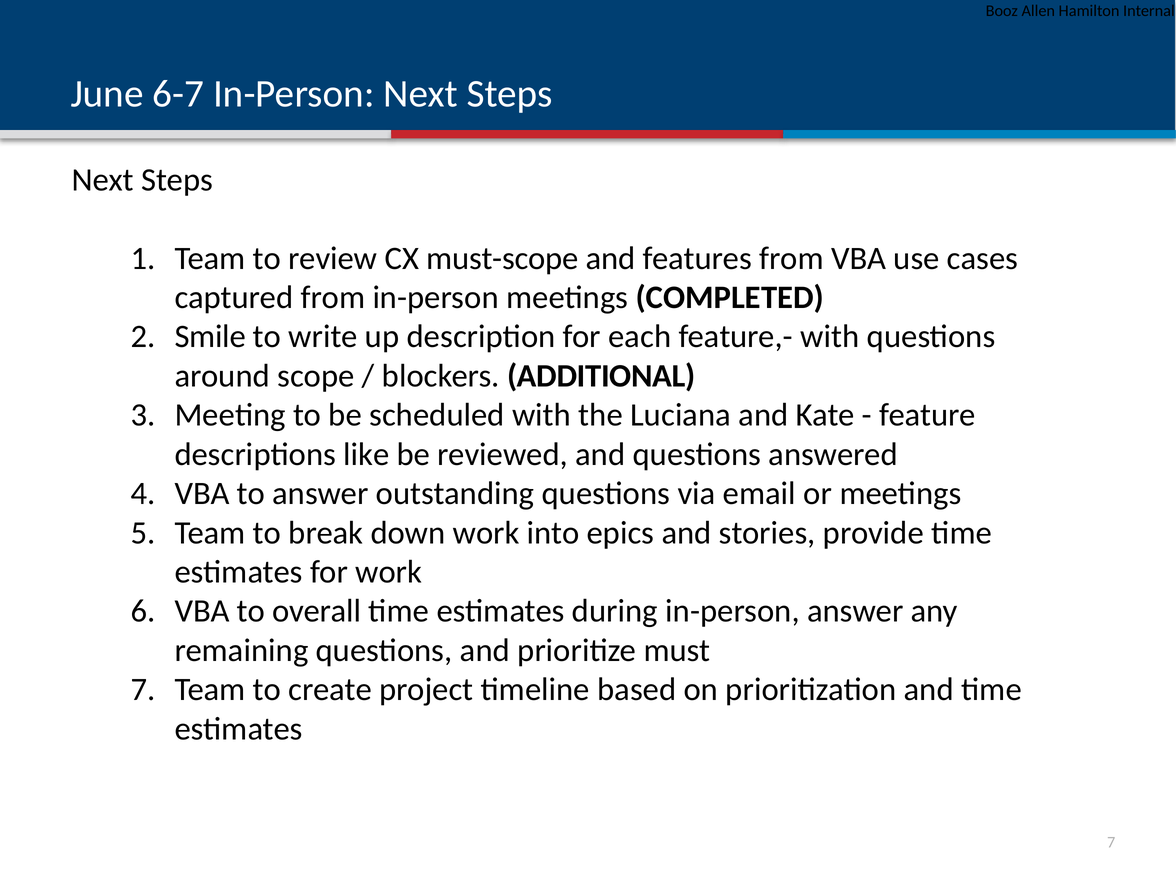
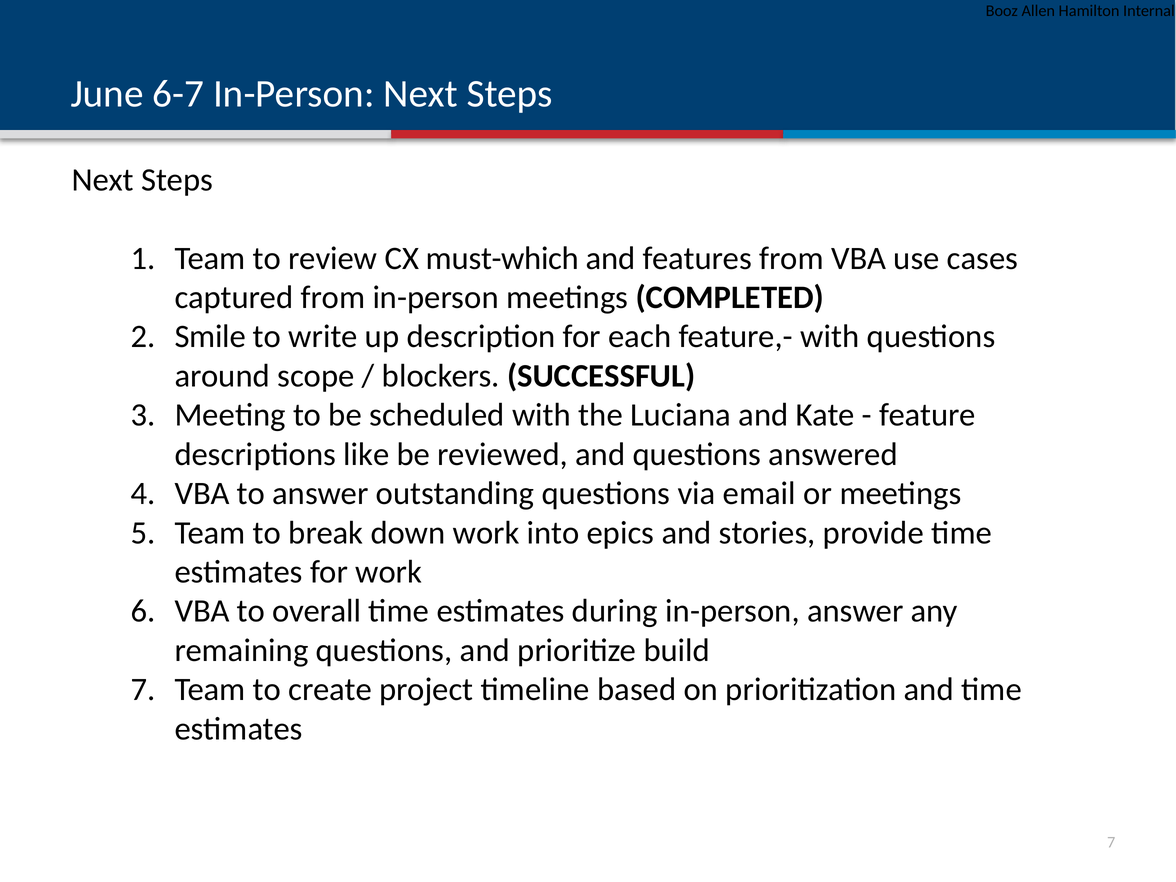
must-scope: must-scope -> must-which
ADDITIONAL: ADDITIONAL -> SUCCESSFUL
must: must -> build
